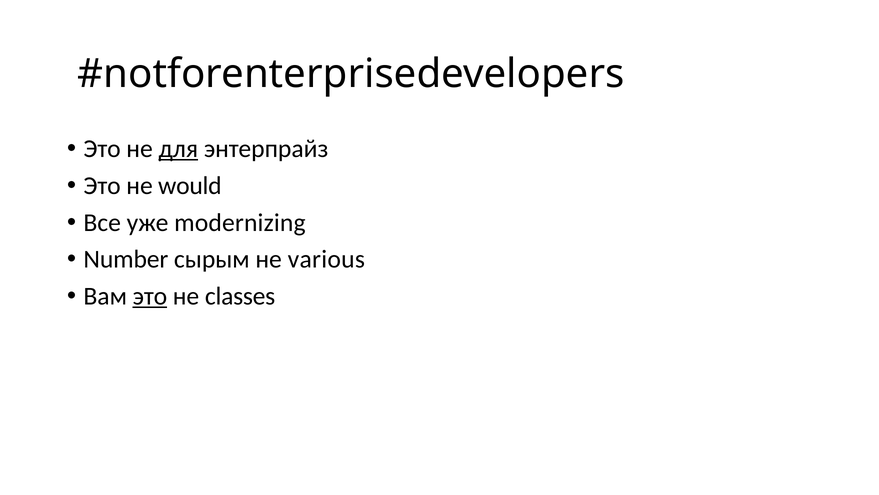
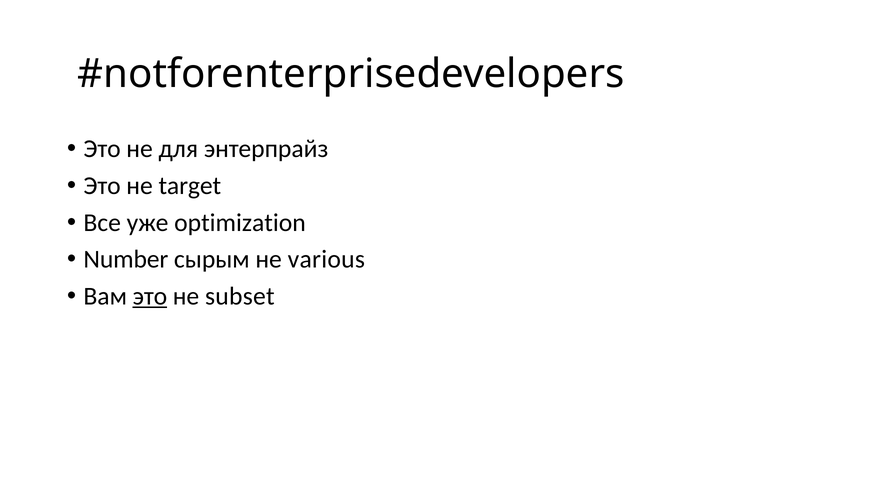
для underline: present -> none
would: would -> target
modernizing: modernizing -> optimization
classes: classes -> subset
